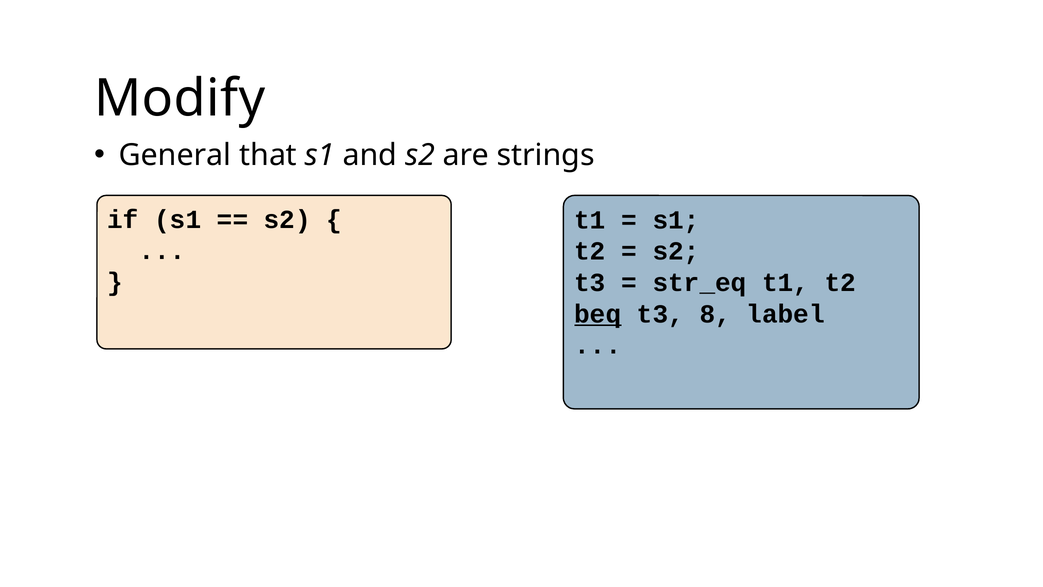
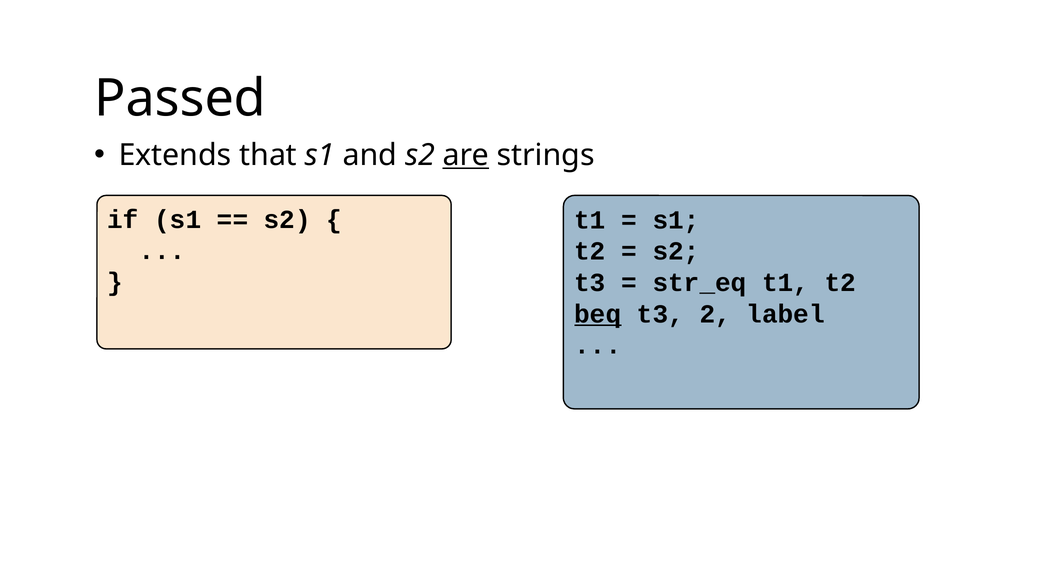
Modify: Modify -> Passed
General: General -> Extends
are underline: none -> present
8: 8 -> 2
